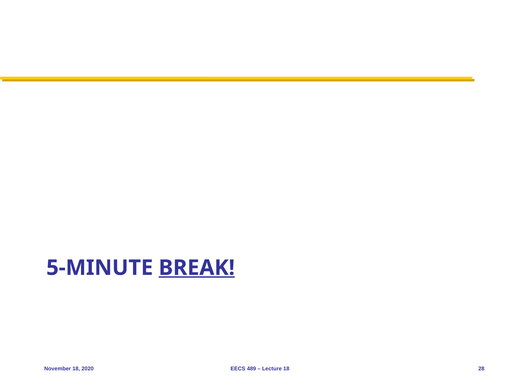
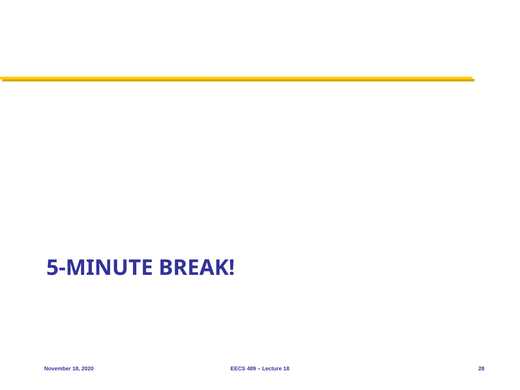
BREAK underline: present -> none
